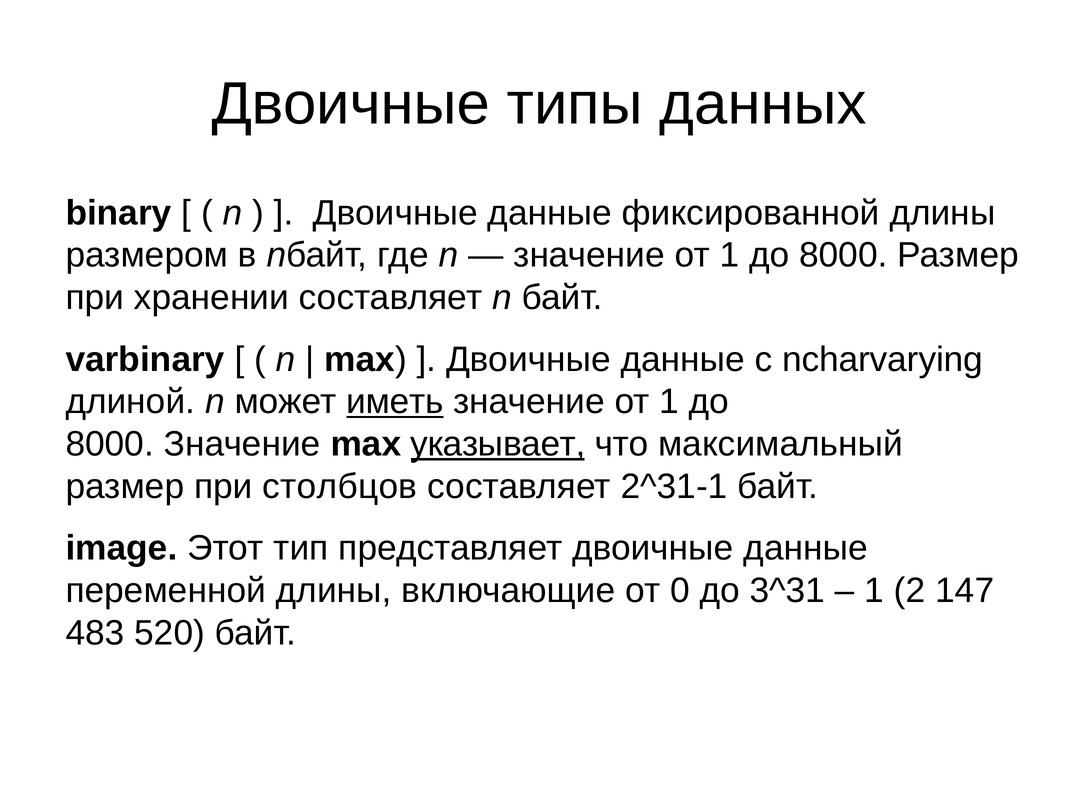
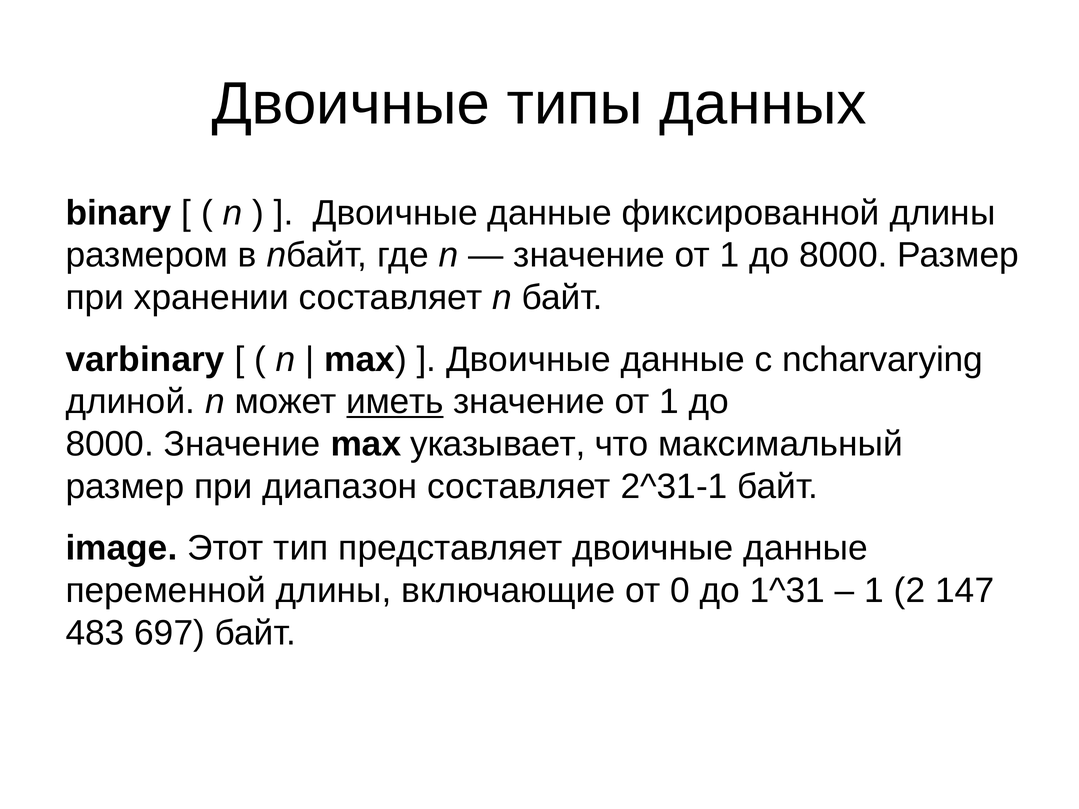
указывает underline: present -> none
столбцов: столбцов -> диапазон
3^31: 3^31 -> 1^31
520: 520 -> 697
